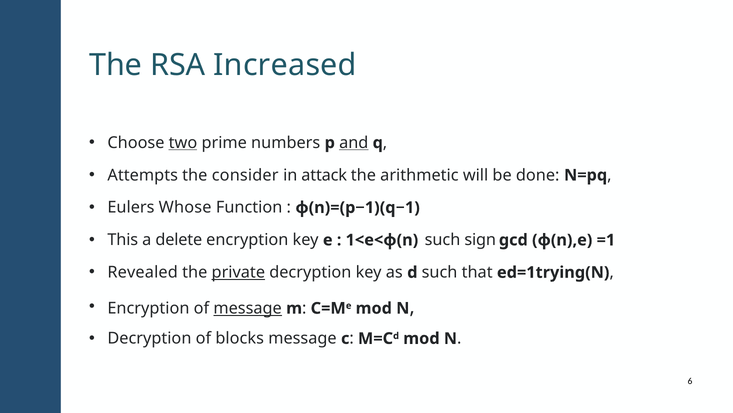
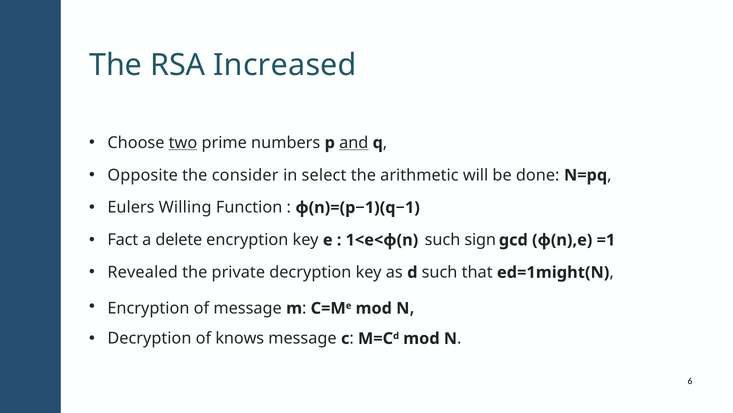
Attempts: Attempts -> Opposite
attack: attack -> select
Whose: Whose -> Willing
This: This -> Fact
private underline: present -> none
ed=1trying(N: ed=1trying(N -> ed=1might(N
message at (248, 308) underline: present -> none
blocks: blocks -> knows
